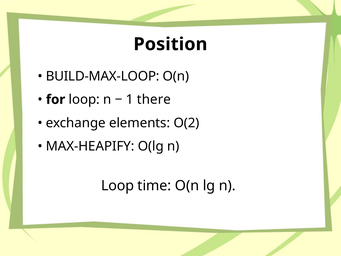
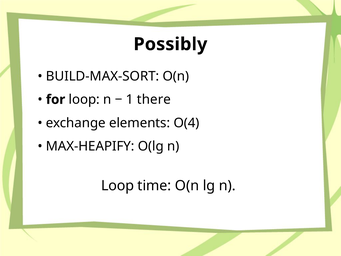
Position: Position -> Possibly
BUILD-MAX-LOOP: BUILD-MAX-LOOP -> BUILD-MAX-SORT
O(2: O(2 -> O(4
